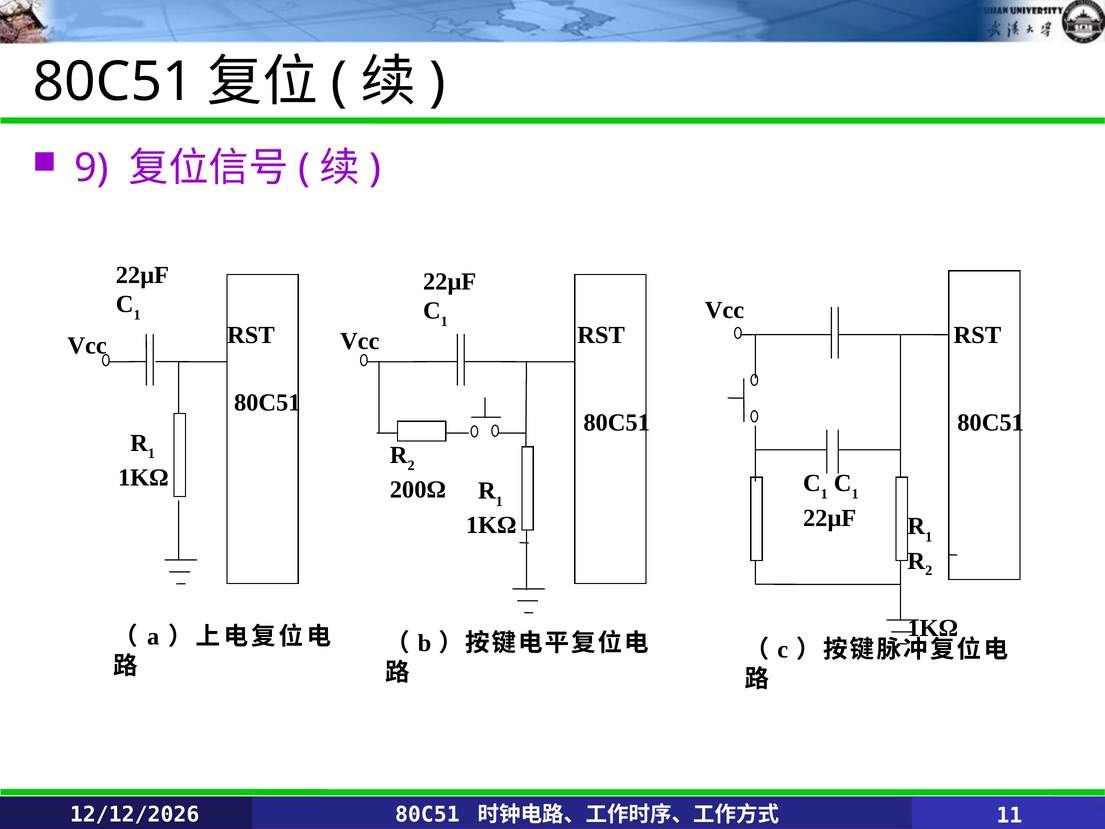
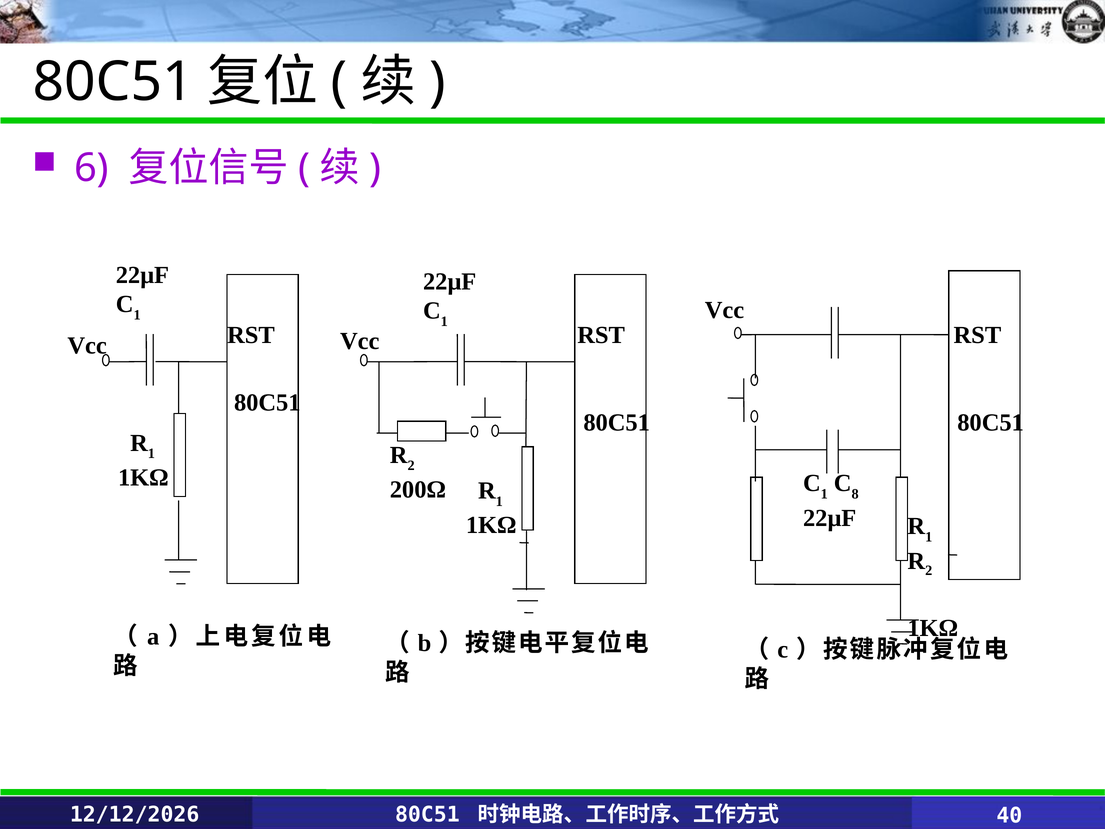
9: 9 -> 6
1 at (855, 494): 1 -> 8
11: 11 -> 40
